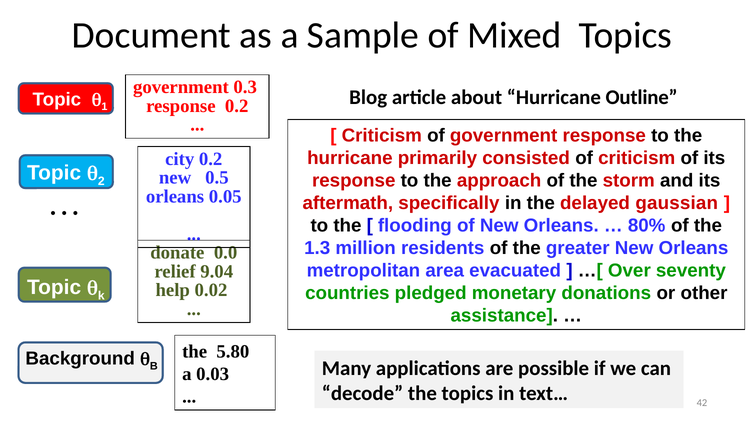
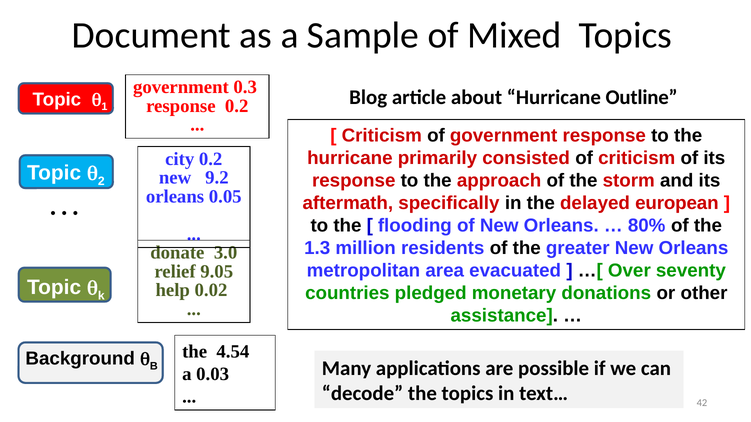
0.5: 0.5 -> 9.2
gaussian: gaussian -> european
0.0: 0.0 -> 3.0
9.04: 9.04 -> 9.05
5.80: 5.80 -> 4.54
